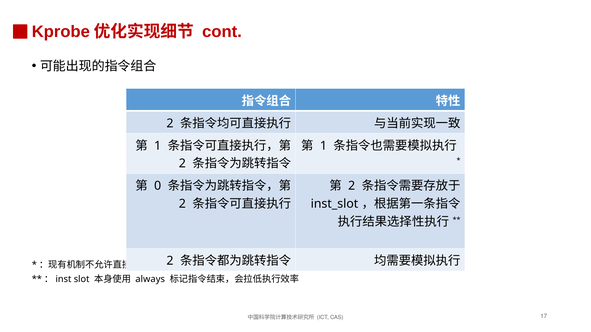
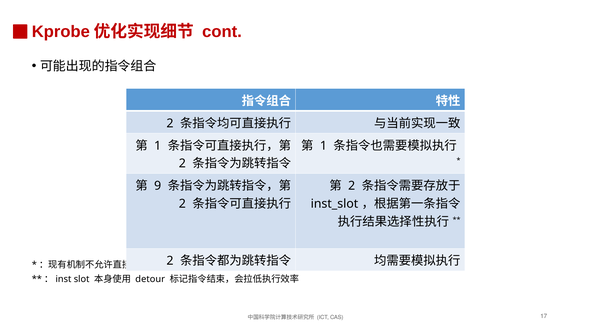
0: 0 -> 9
always: always -> detour
